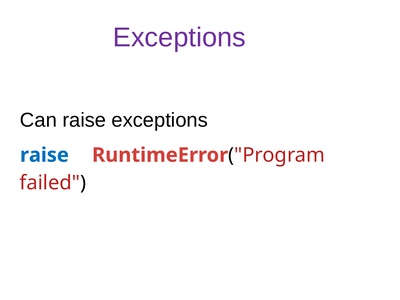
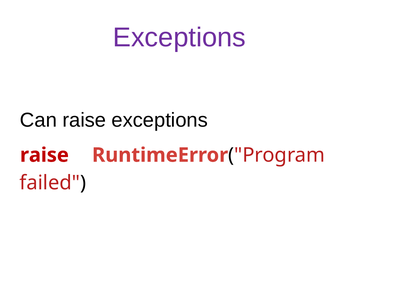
raise at (44, 155) colour: blue -> red
